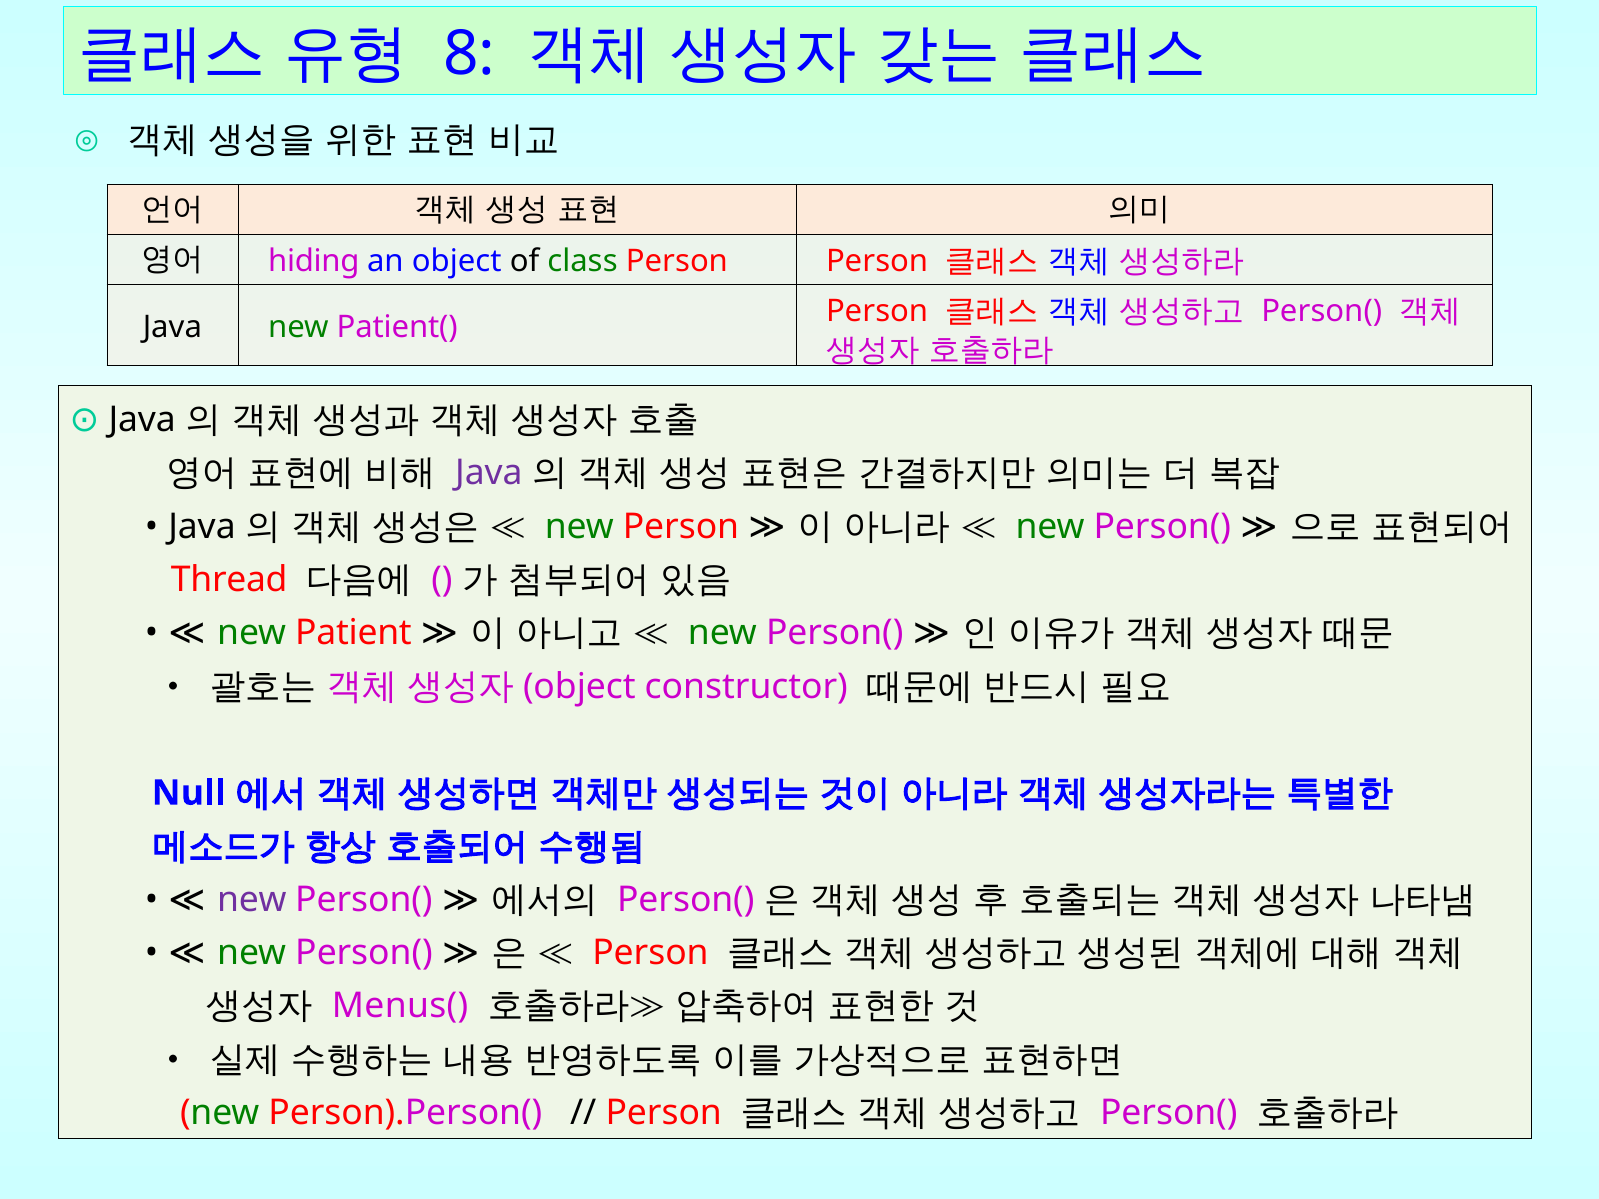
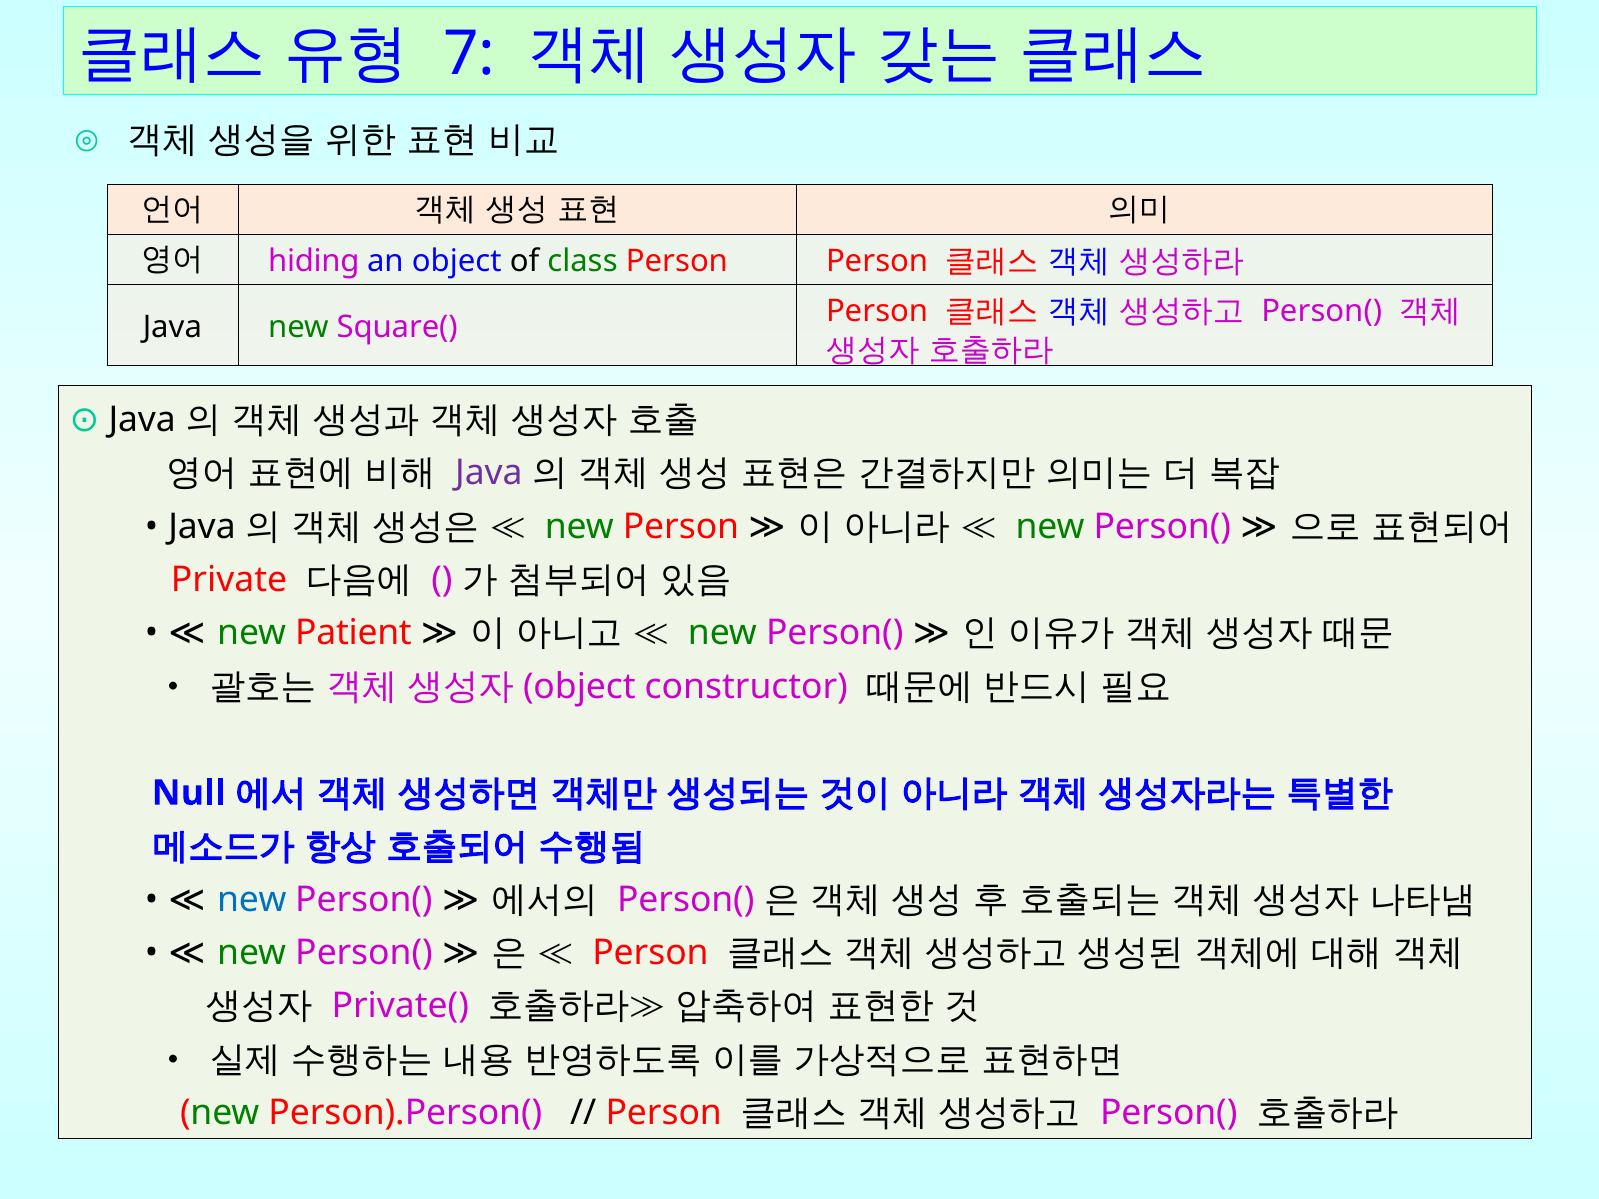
8: 8 -> 7
Patient(: Patient( -> Square(
Thread: Thread -> Private
new at (252, 900) colour: purple -> blue
Menus(: Menus( -> Private(
